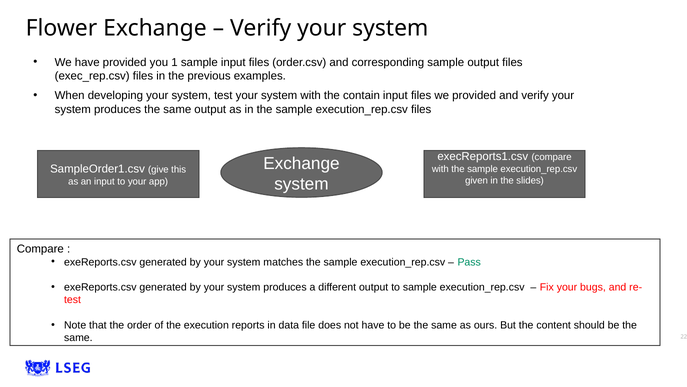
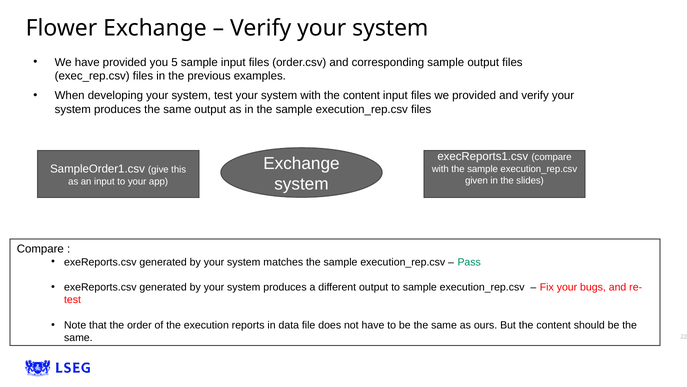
1: 1 -> 5
with the contain: contain -> content
